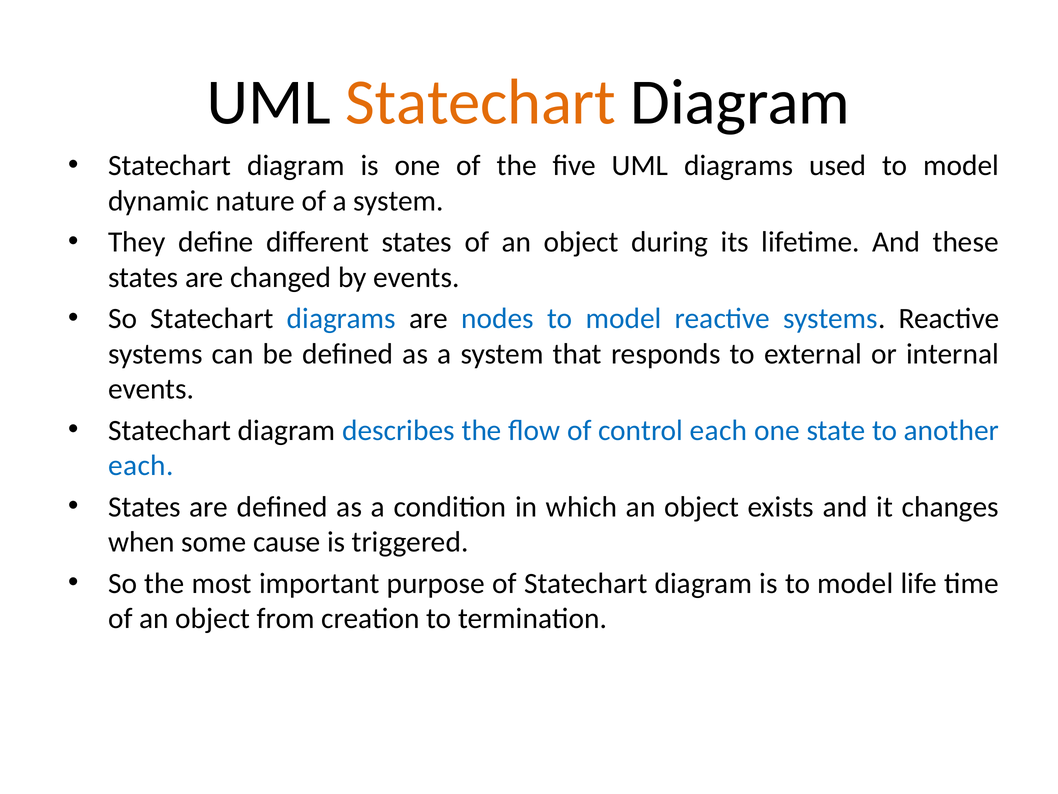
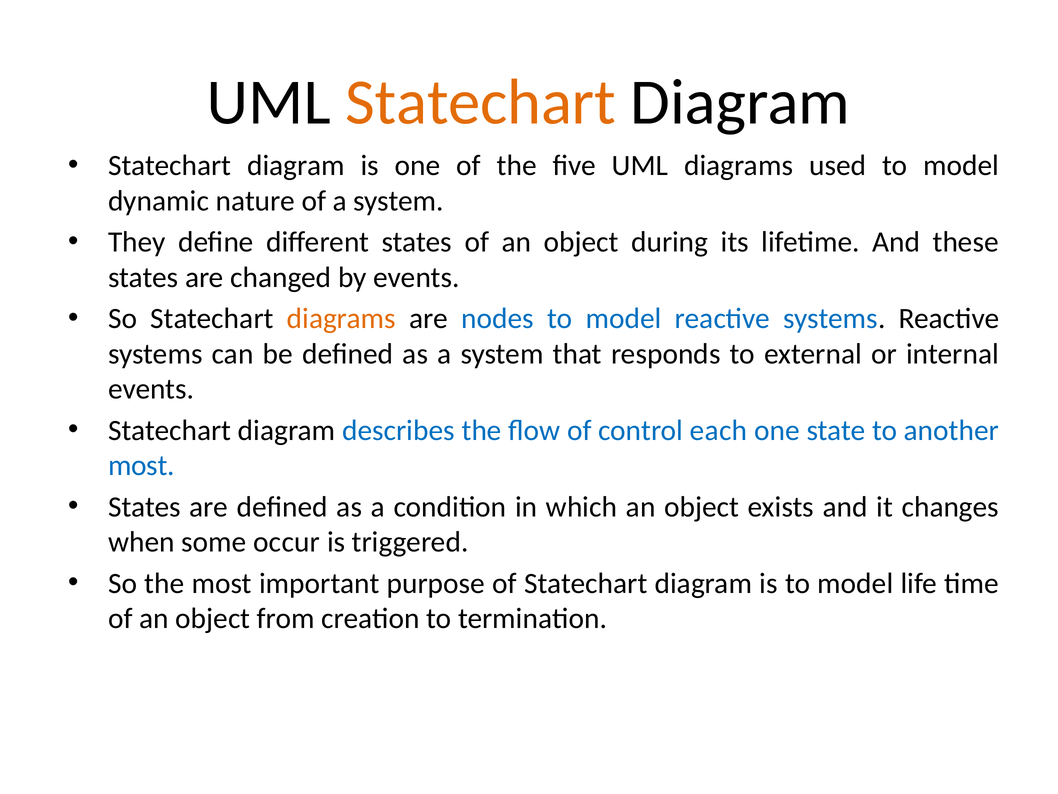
diagrams at (341, 318) colour: blue -> orange
each at (141, 465): each -> most
cause: cause -> occur
